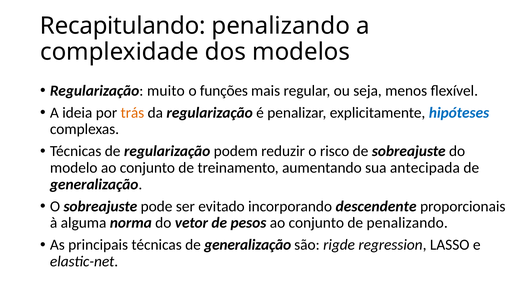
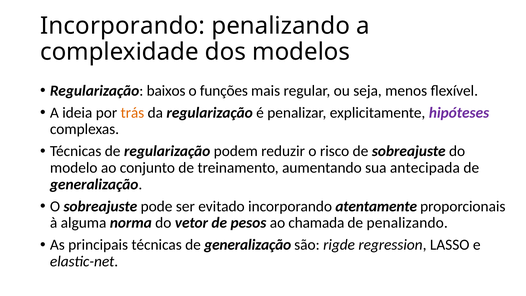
Recapitulando at (123, 26): Recapitulando -> Incorporando
muito: muito -> baixos
hipóteses colour: blue -> purple
descendente: descendente -> atentamente
pesos ao conjunto: conjunto -> chamada
